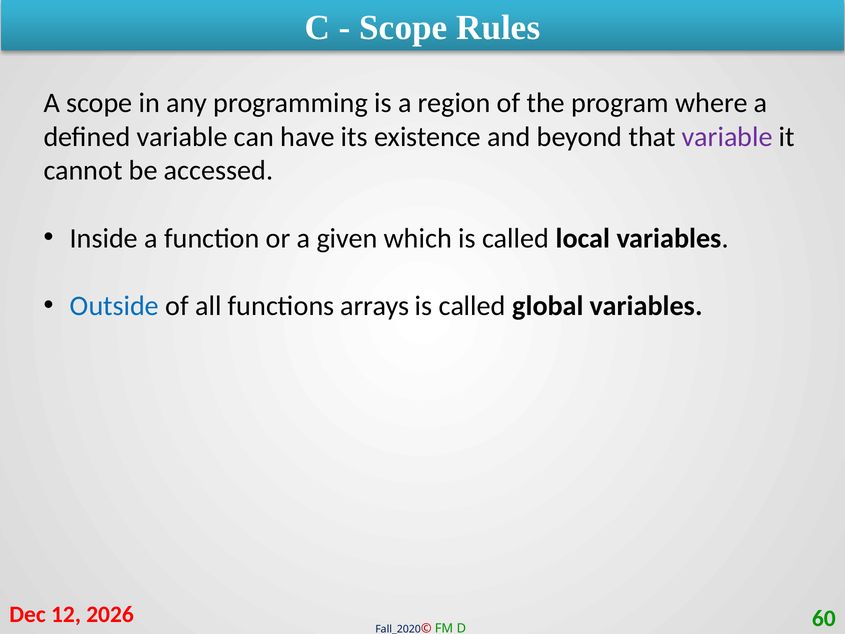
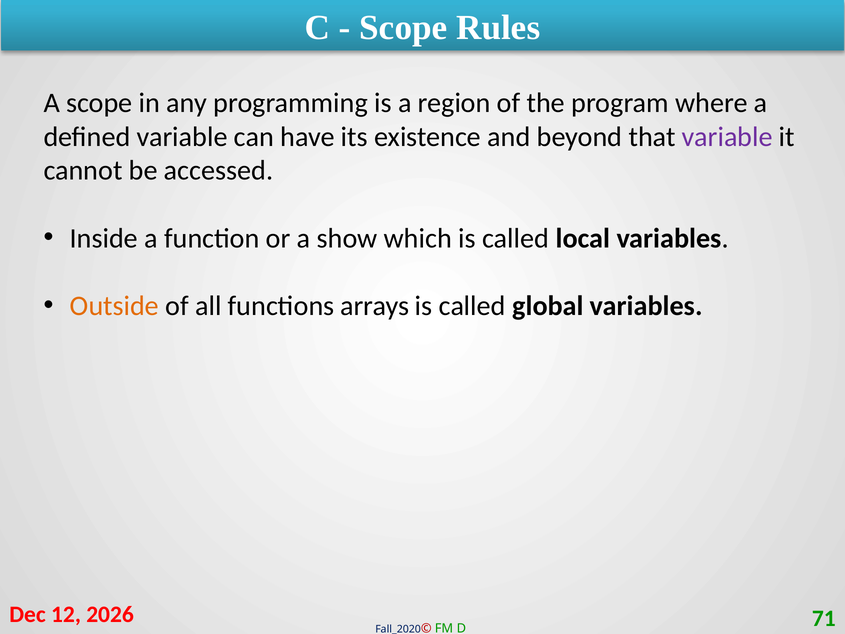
given: given -> show
Outside colour: blue -> orange
60: 60 -> 71
